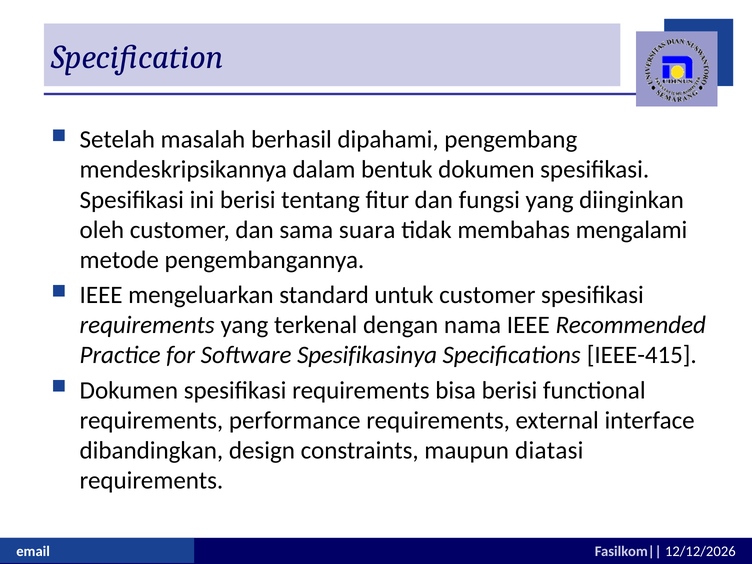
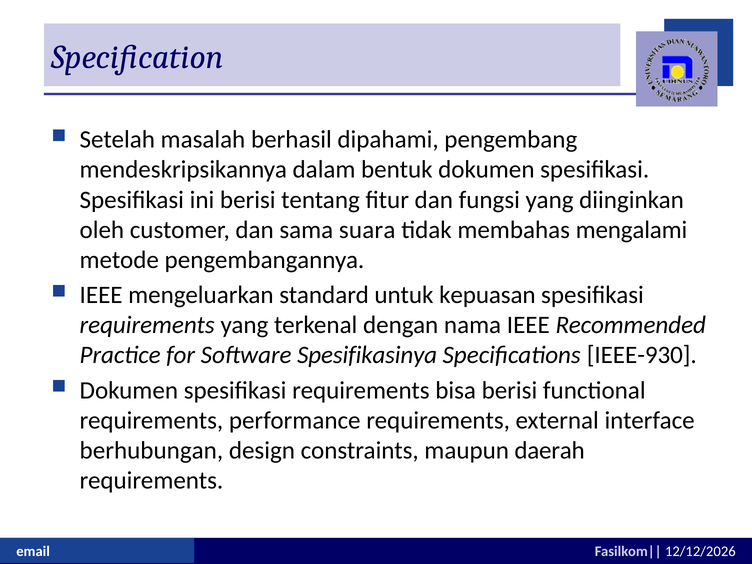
untuk customer: customer -> kepuasan
IEEE-415: IEEE-415 -> IEEE-930
dibandingkan: dibandingkan -> berhubungan
diatasi: diatasi -> daerah
